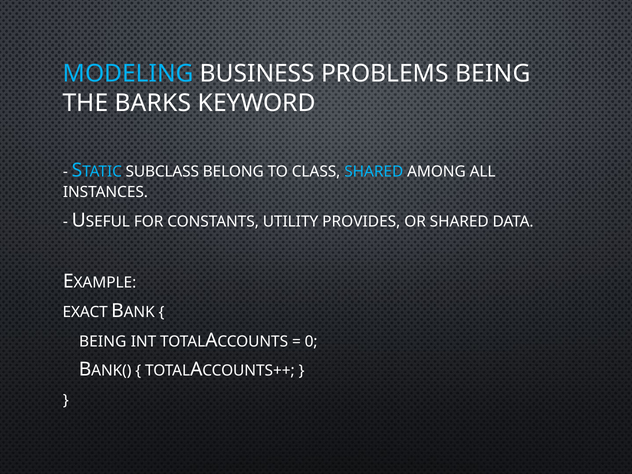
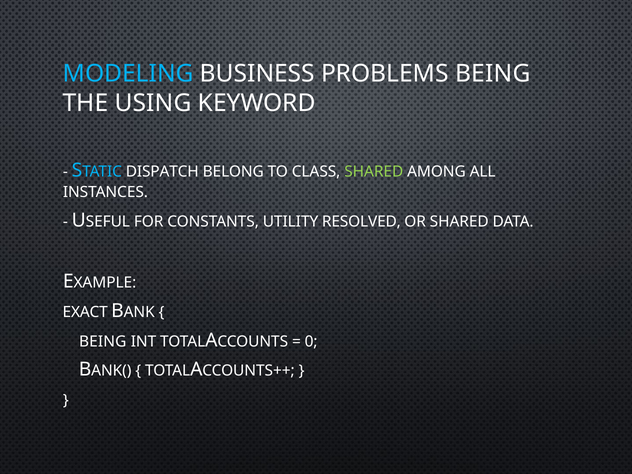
BARKS: BARKS -> USING
SUBCLASS: SUBCLASS -> DISPATCH
SHARED at (374, 172) colour: light blue -> light green
PROVIDES: PROVIDES -> RESOLVED
